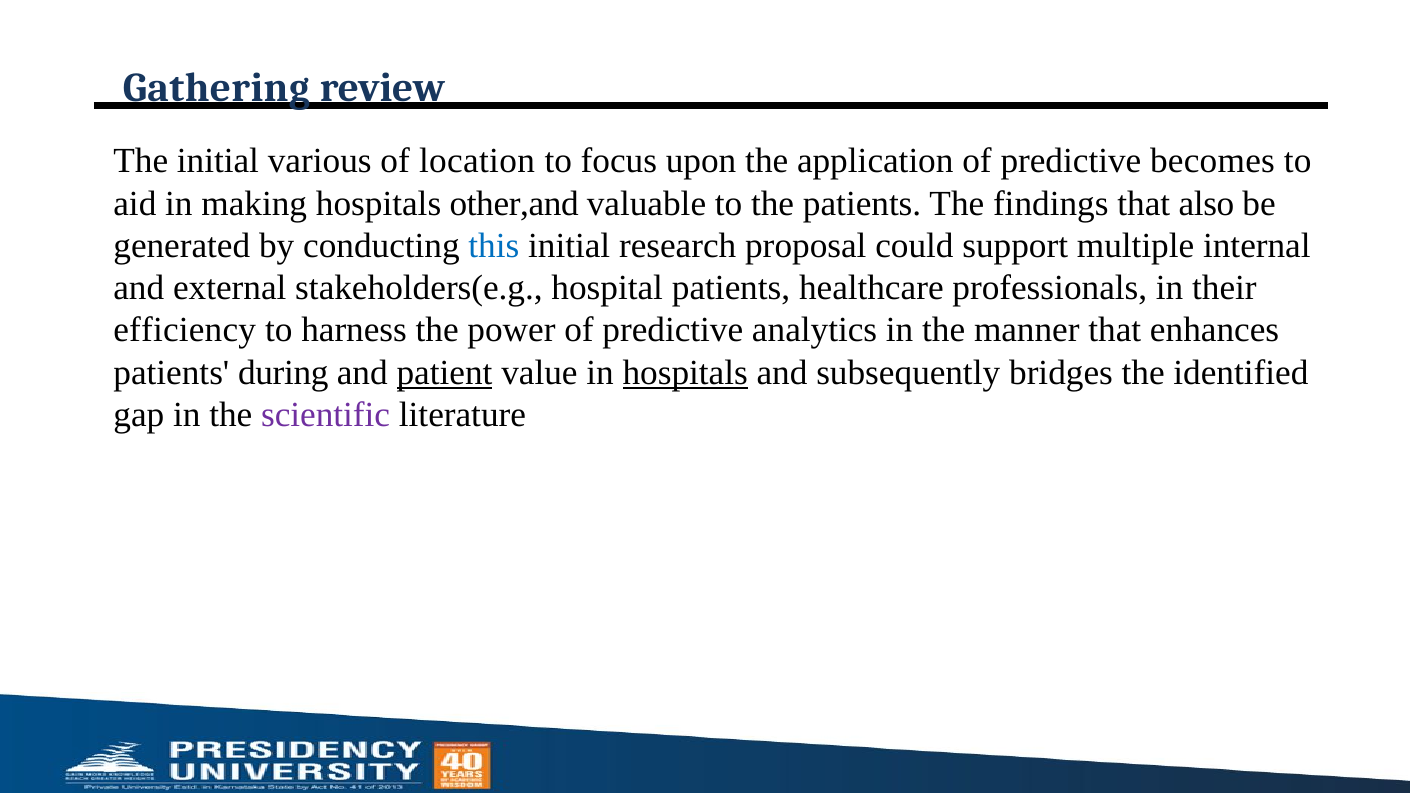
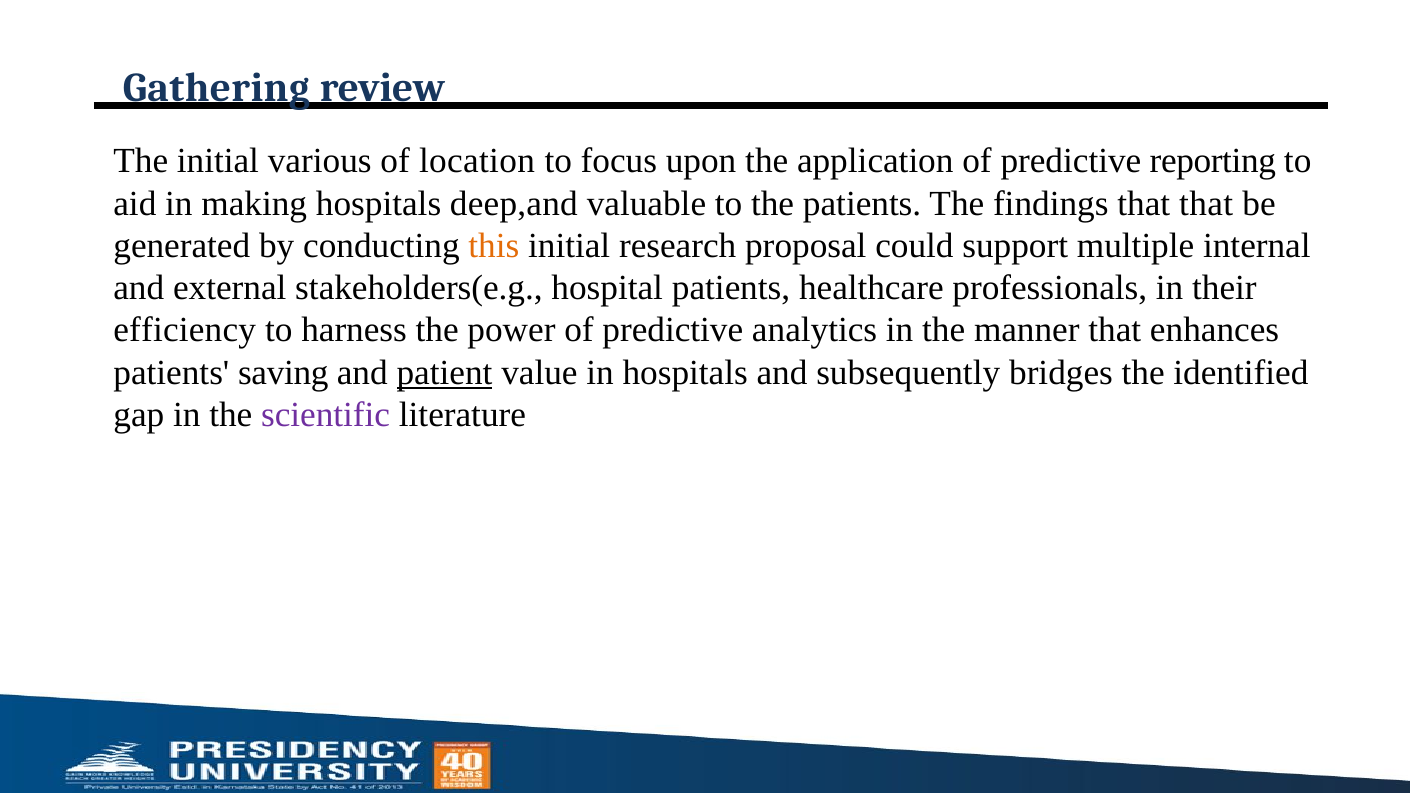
becomes: becomes -> reporting
other,and: other,and -> deep,and
that also: also -> that
this colour: blue -> orange
during: during -> saving
hospitals at (685, 373) underline: present -> none
